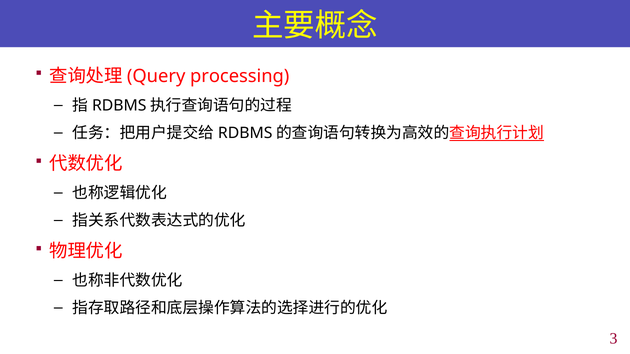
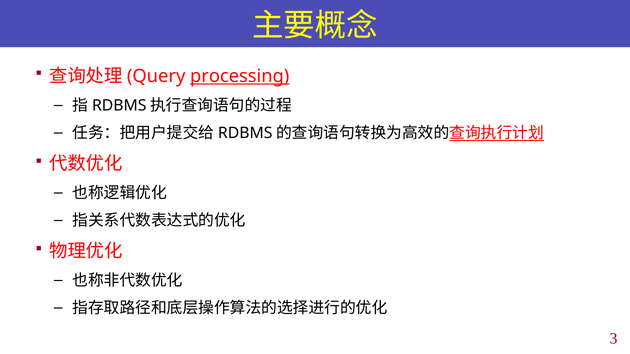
processing underline: none -> present
